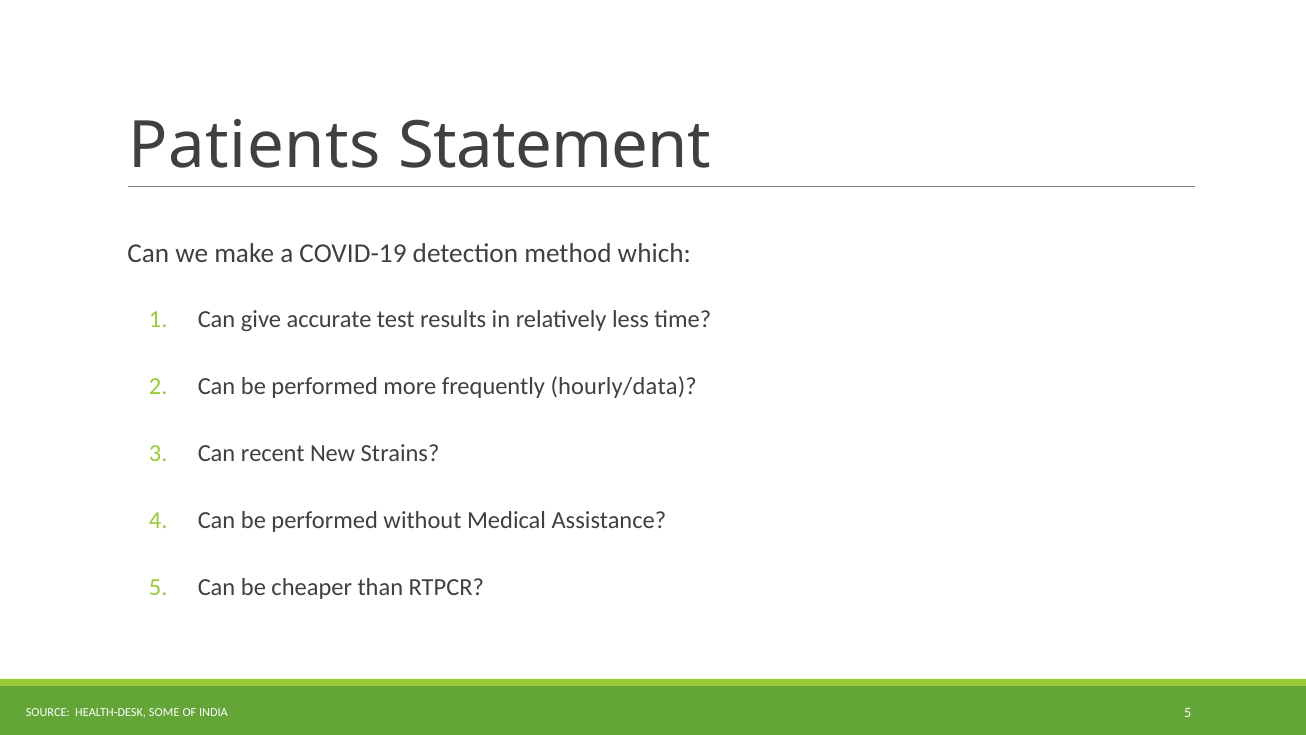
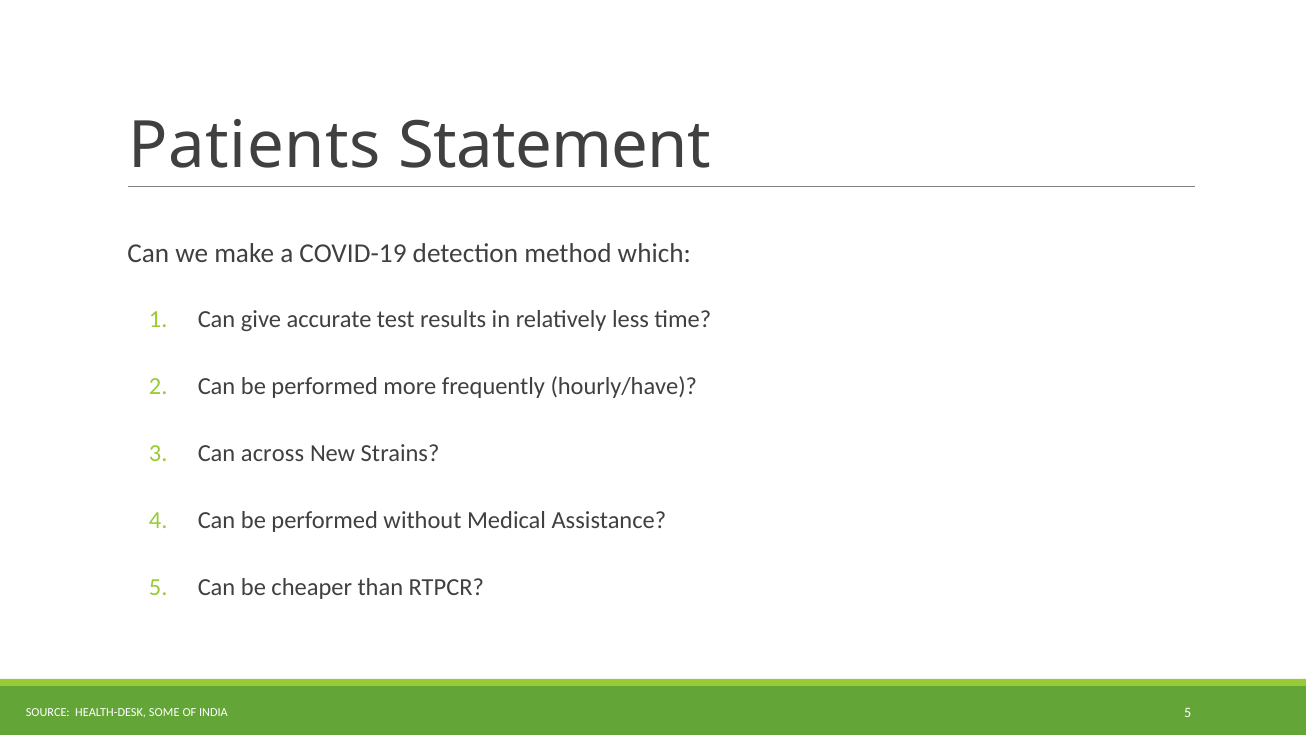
hourly/data: hourly/data -> hourly/have
recent: recent -> across
